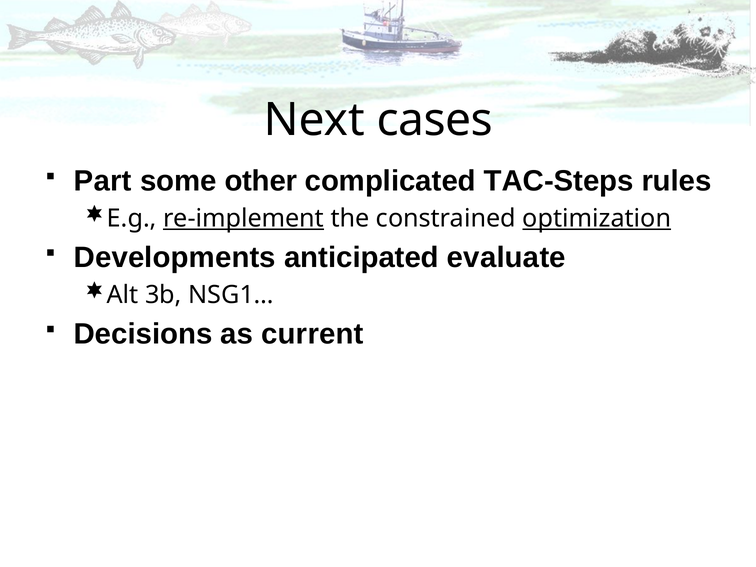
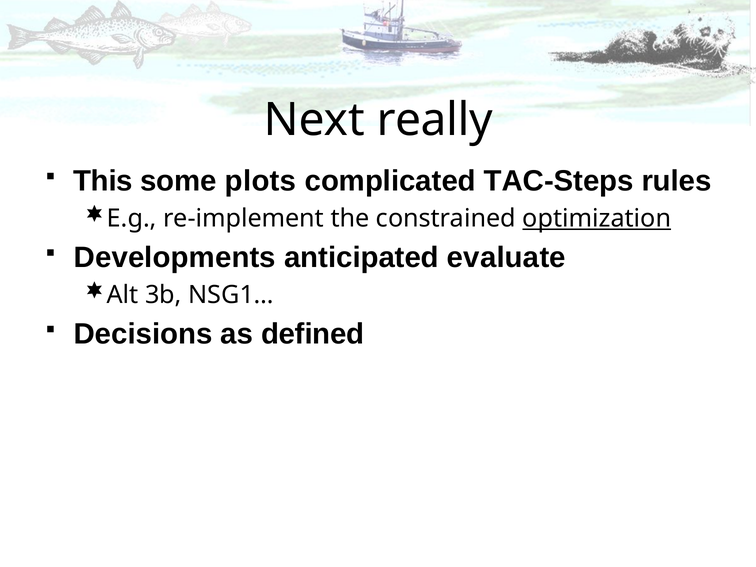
cases: cases -> really
Part: Part -> This
other: other -> plots
re-implement underline: present -> none
current: current -> defined
